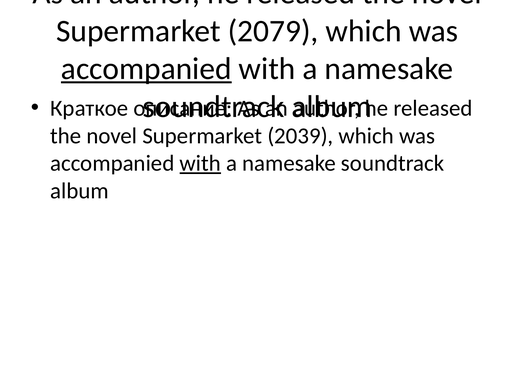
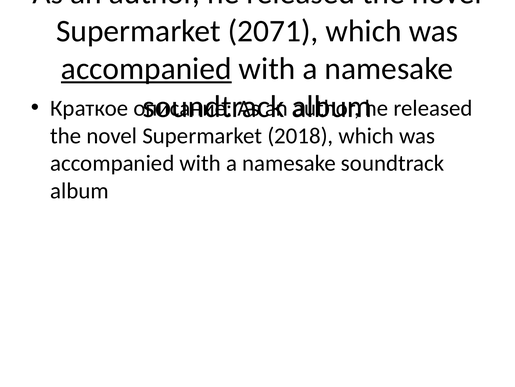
2079: 2079 -> 2071
2039: 2039 -> 2018
with at (200, 163) underline: present -> none
